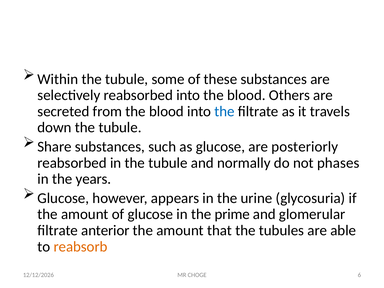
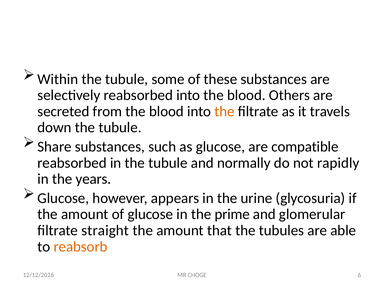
the at (224, 111) colour: blue -> orange
posteriorly: posteriorly -> compatible
phases: phases -> rapidly
anterior: anterior -> straight
